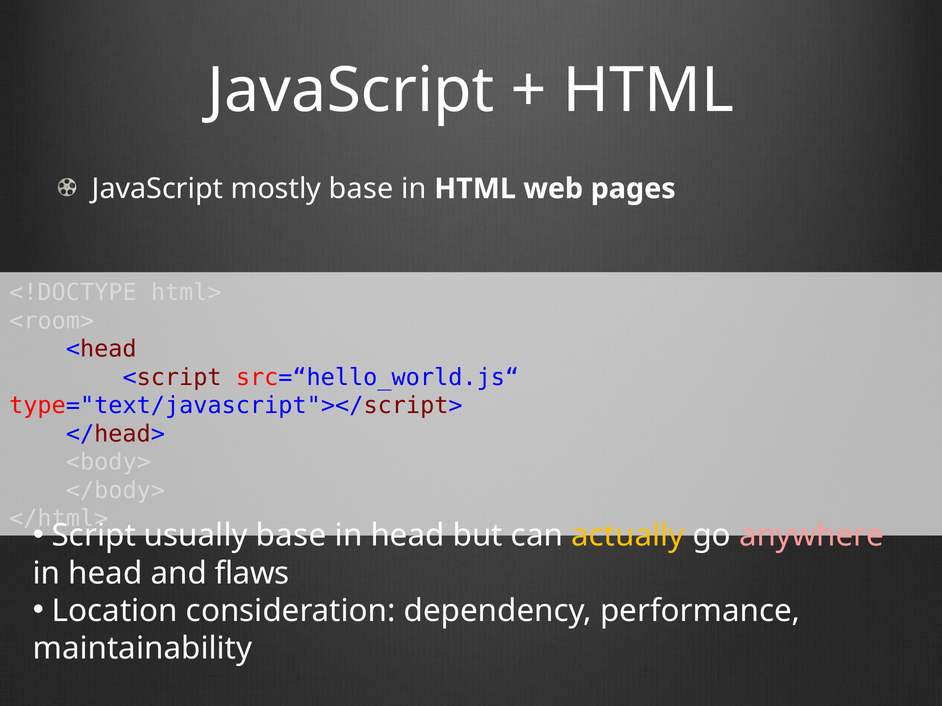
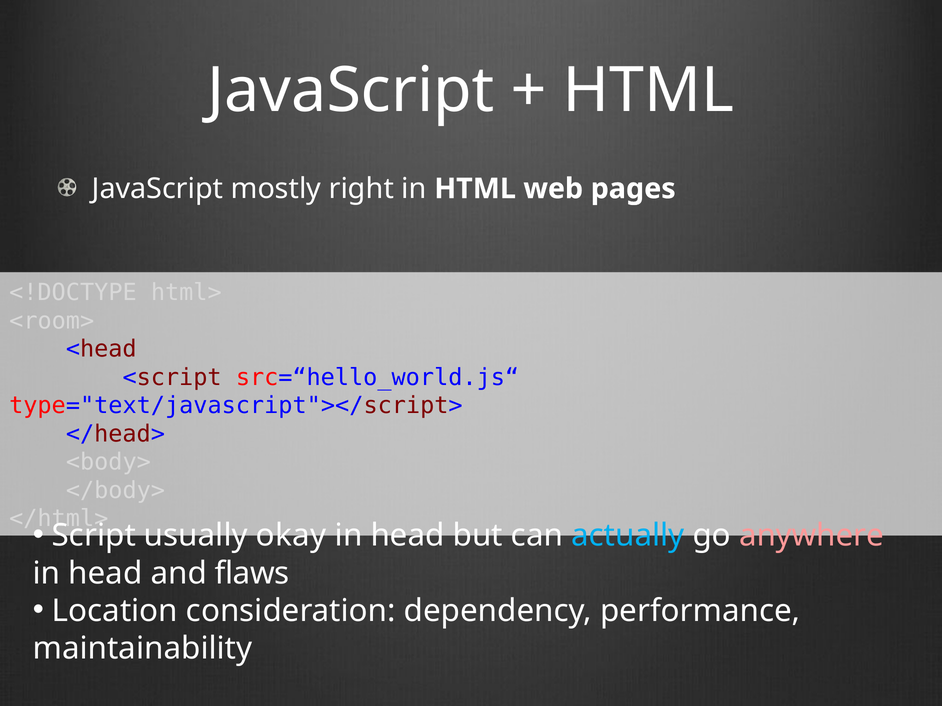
mostly base: base -> right
usually base: base -> okay
actually colour: yellow -> light blue
